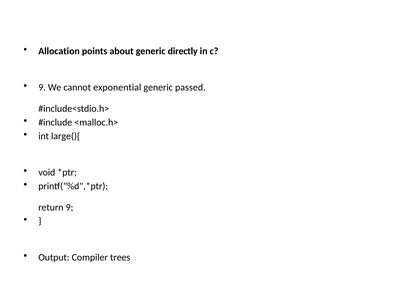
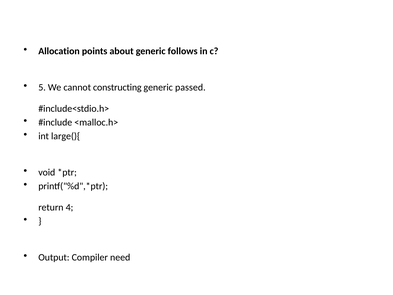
directly: directly -> follows
9 at (42, 87): 9 -> 5
exponential: exponential -> constructing
return 9: 9 -> 4
trees: trees -> need
